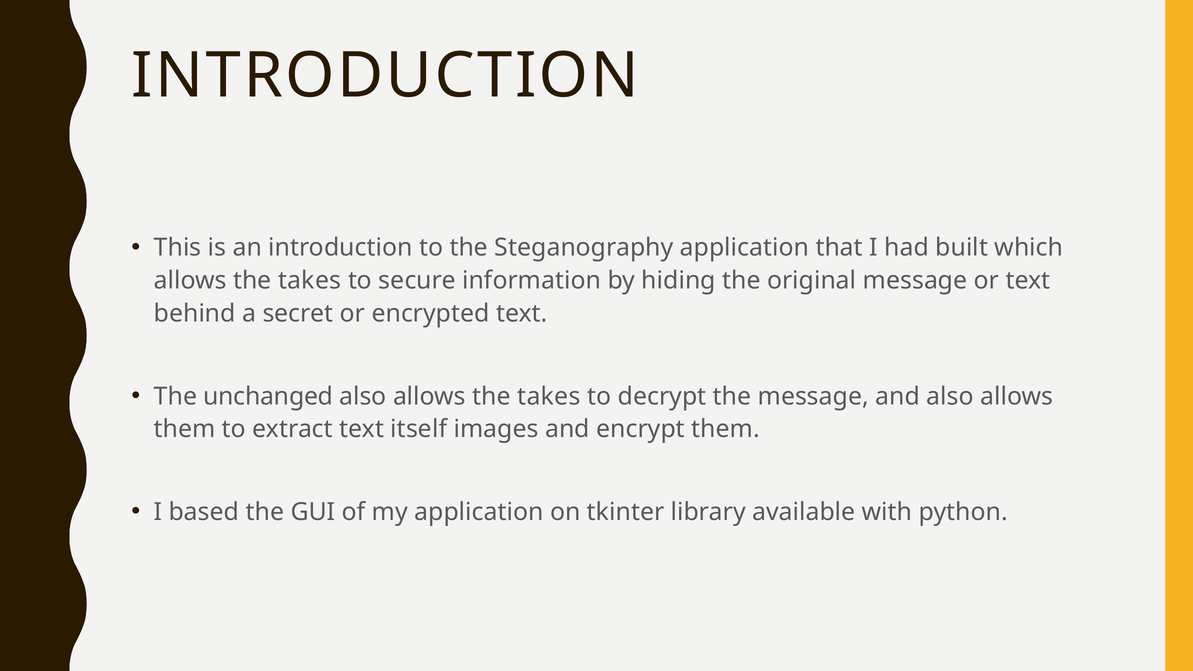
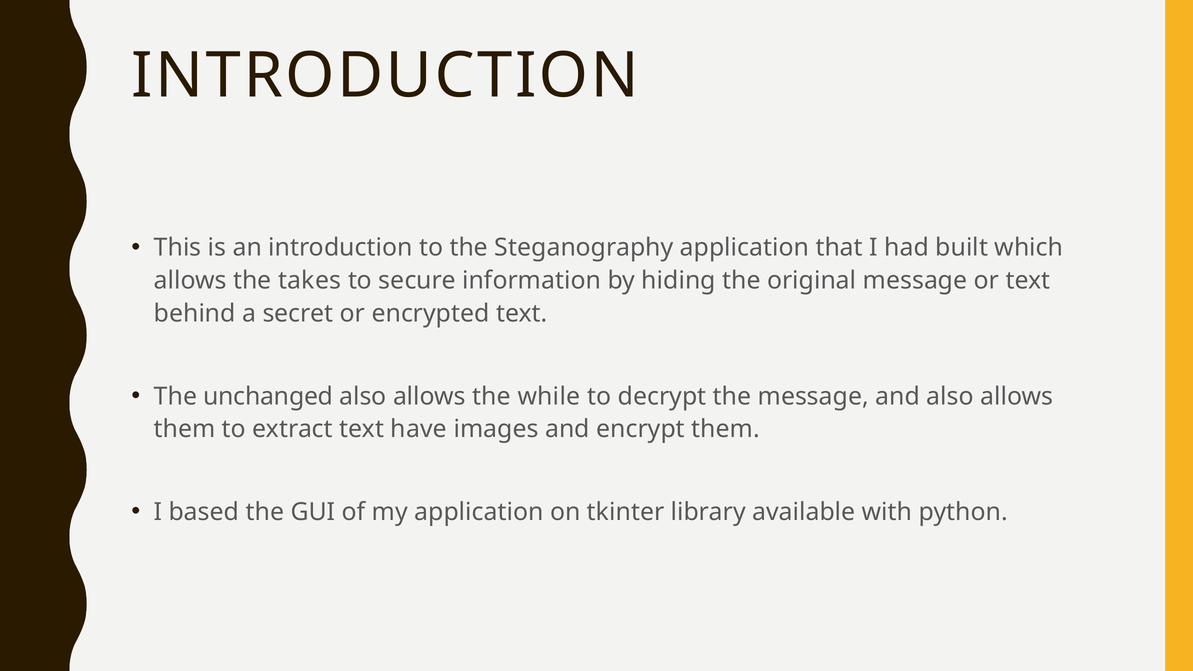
also allows the takes: takes -> while
itself: itself -> have
